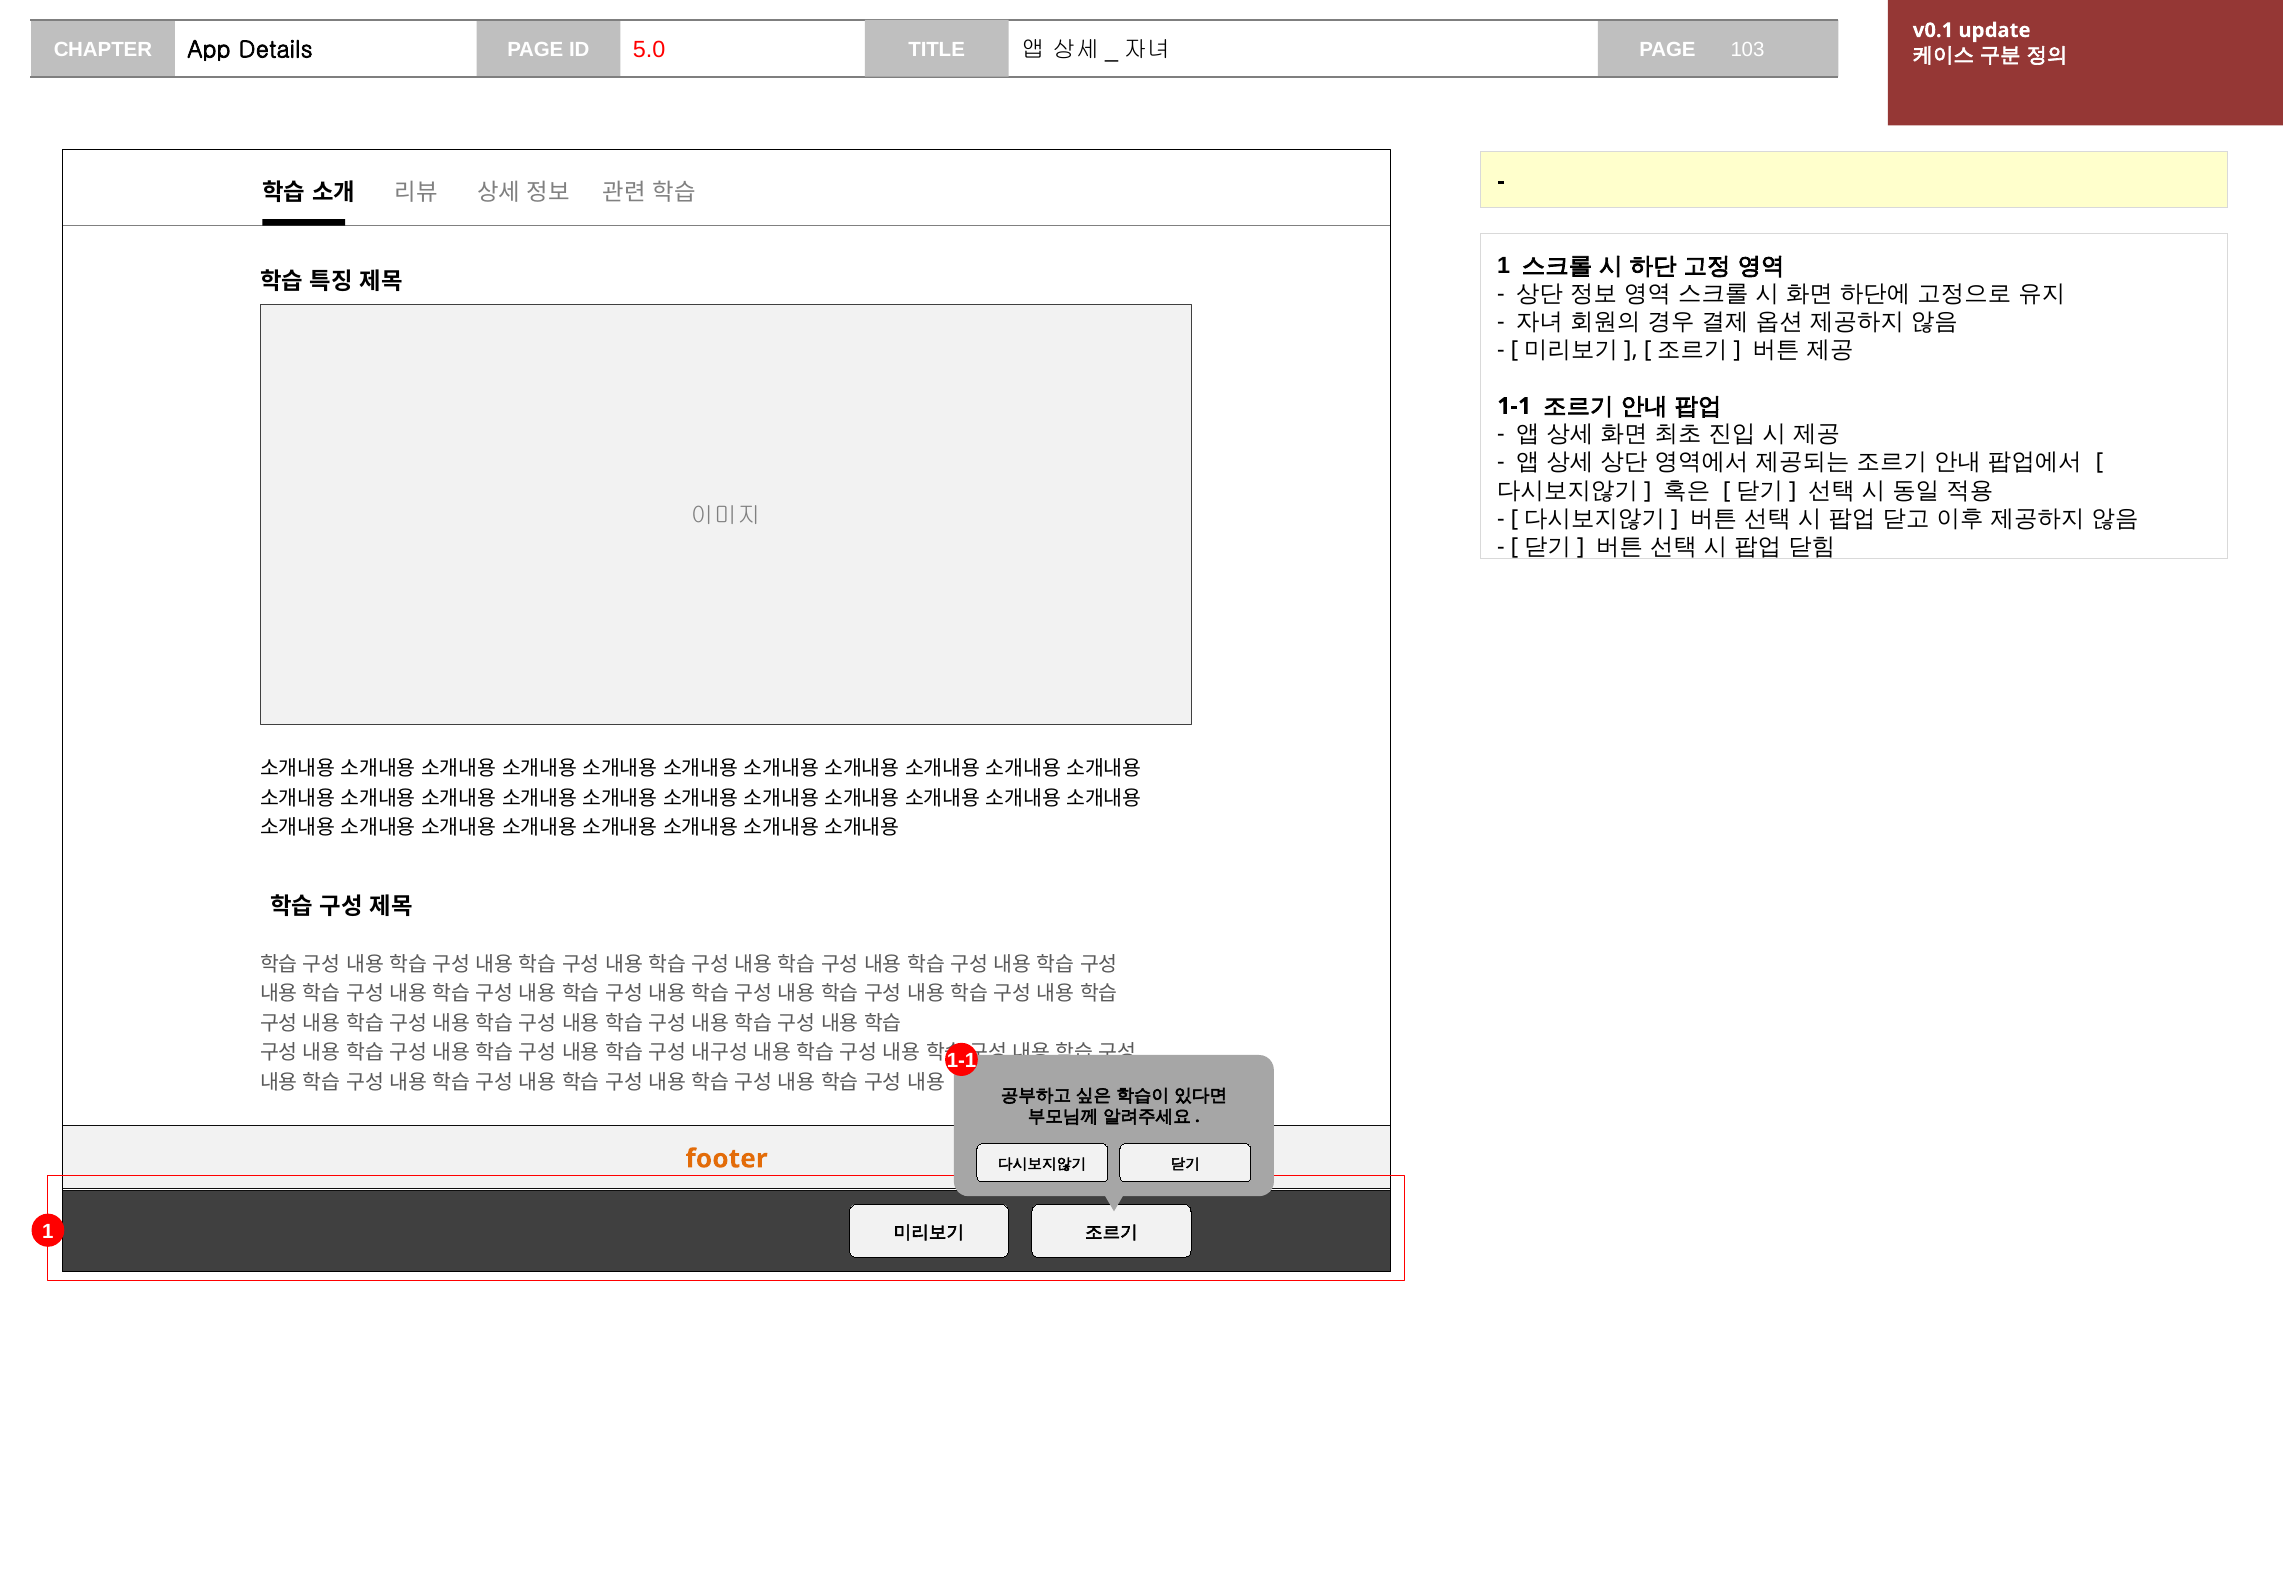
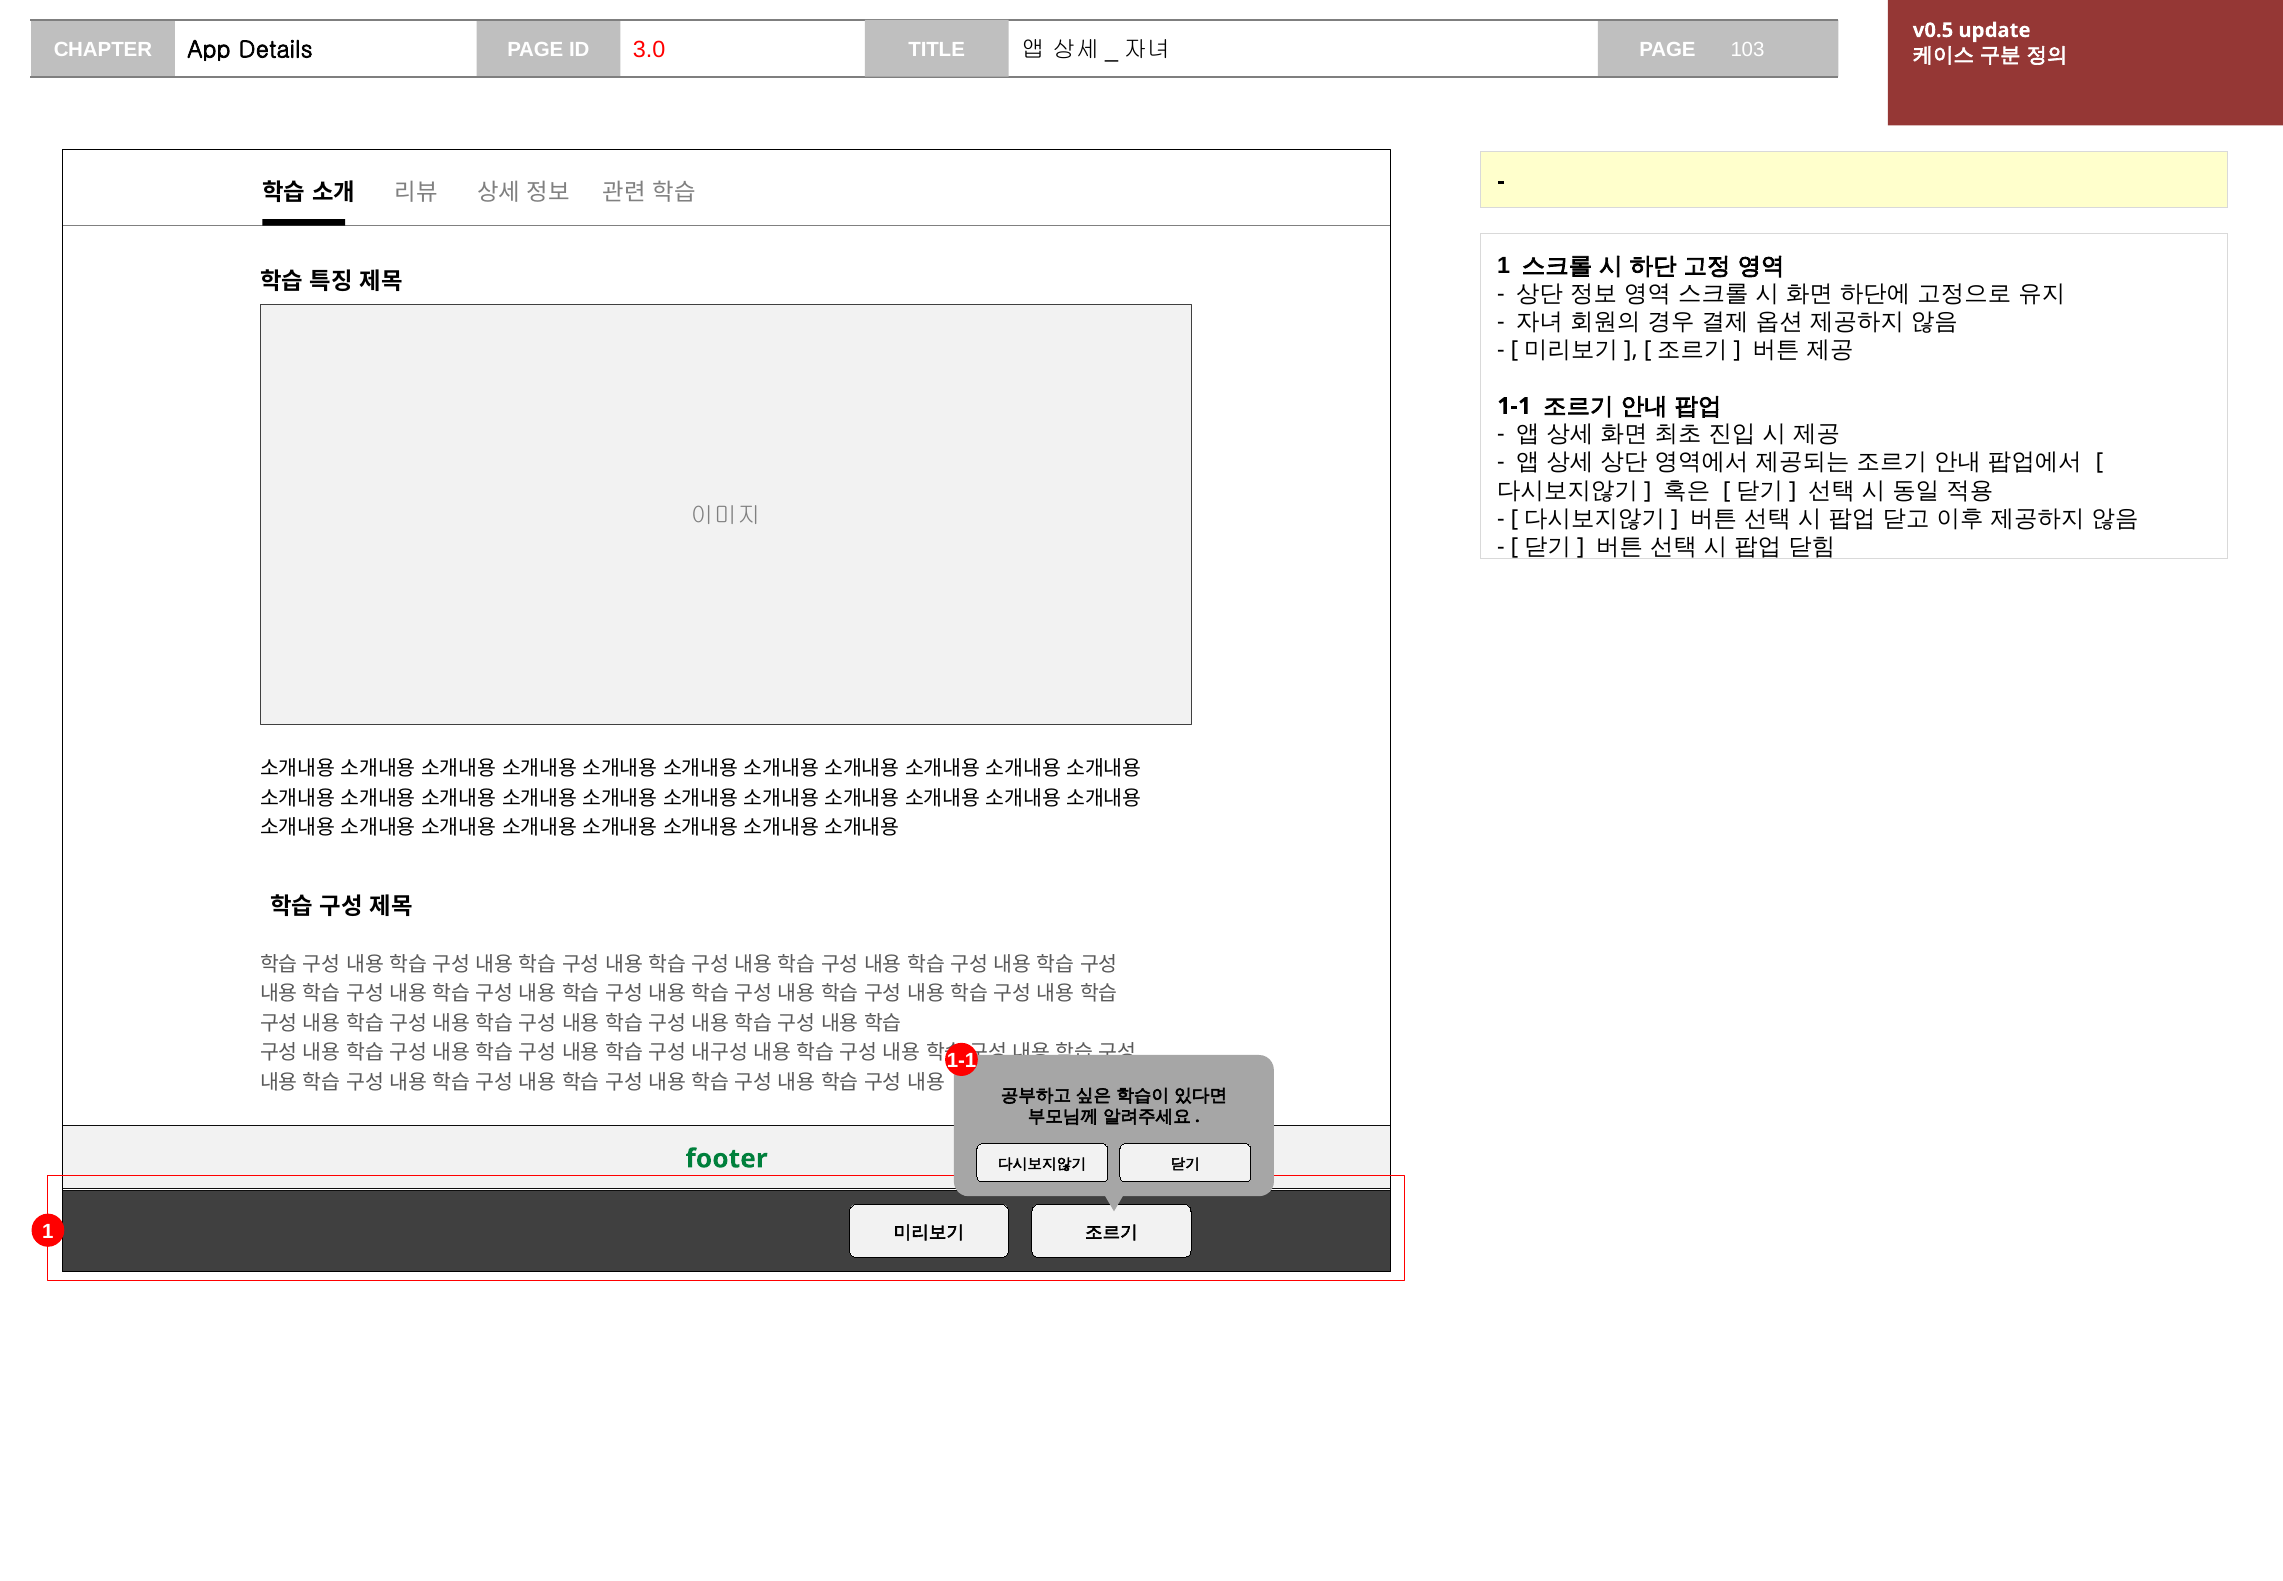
v0.1: v0.1 -> v0.5
5.0: 5.0 -> 3.0
footer colour: orange -> green
